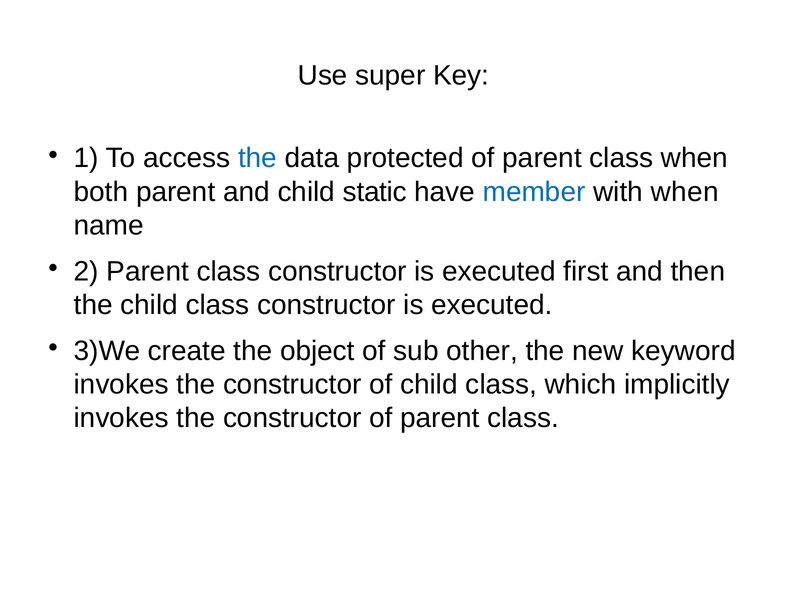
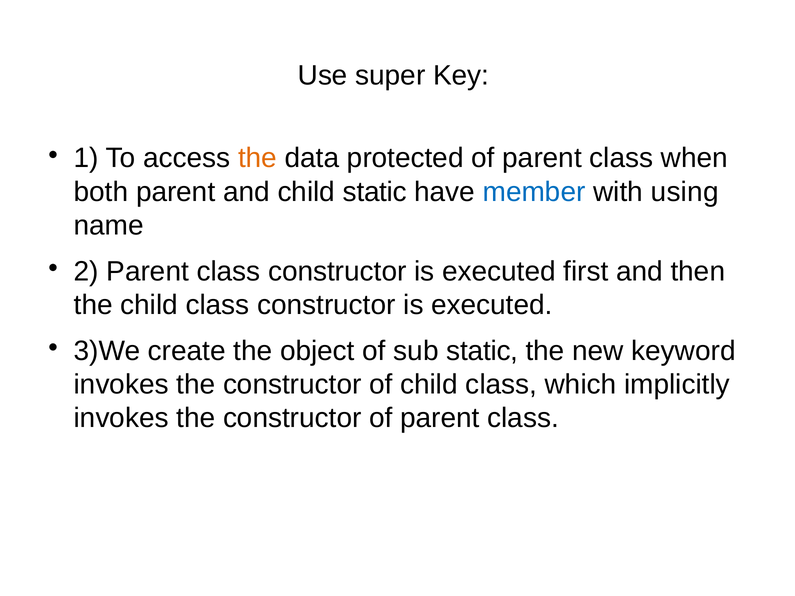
the at (258, 158) colour: blue -> orange
with when: when -> using
sub other: other -> static
